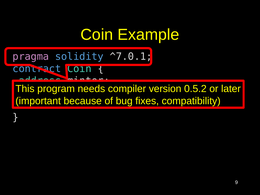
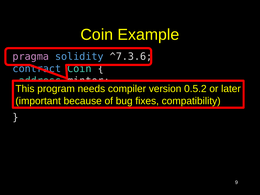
^7.0.1: ^7.0.1 -> ^7.3.6
